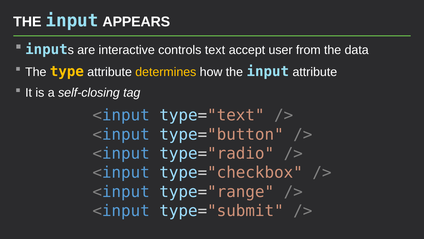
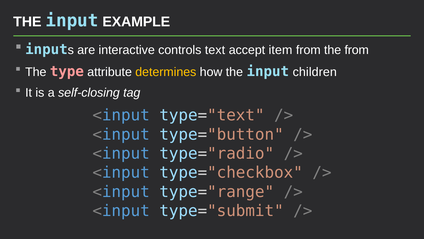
APPEARS: APPEARS -> EXAMPLE
user: user -> item
the data: data -> from
type colour: yellow -> pink
input attribute: attribute -> children
